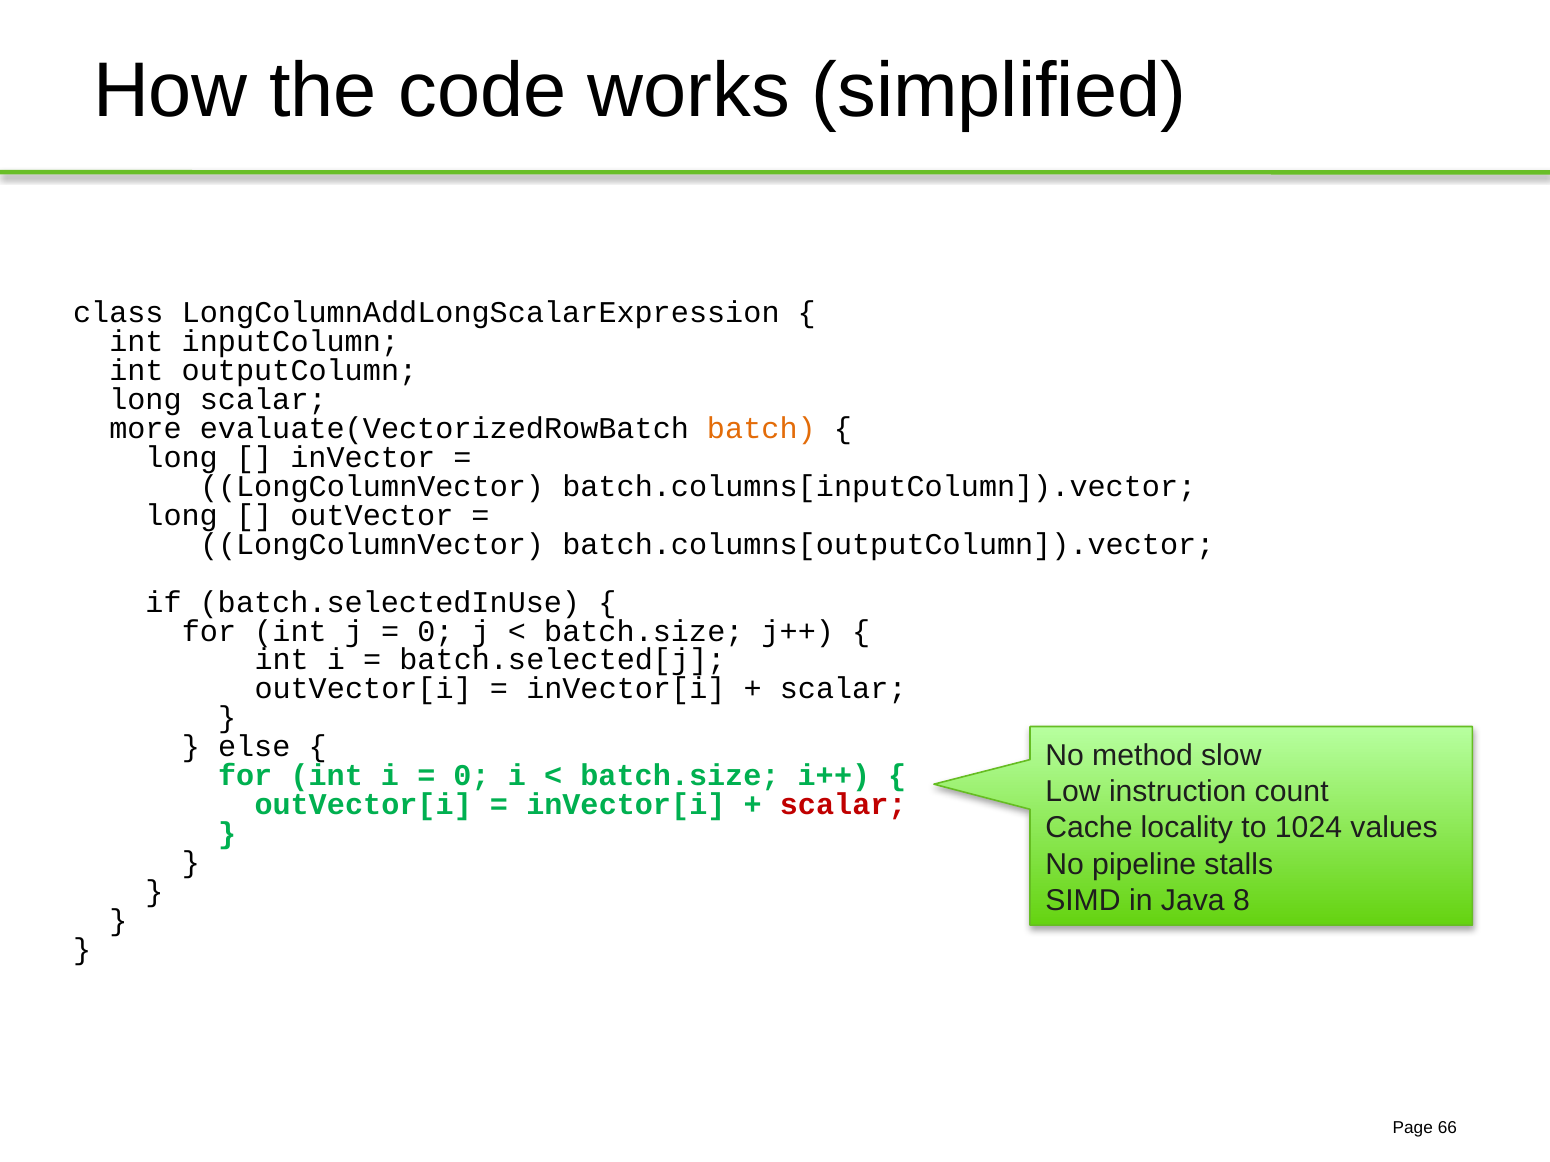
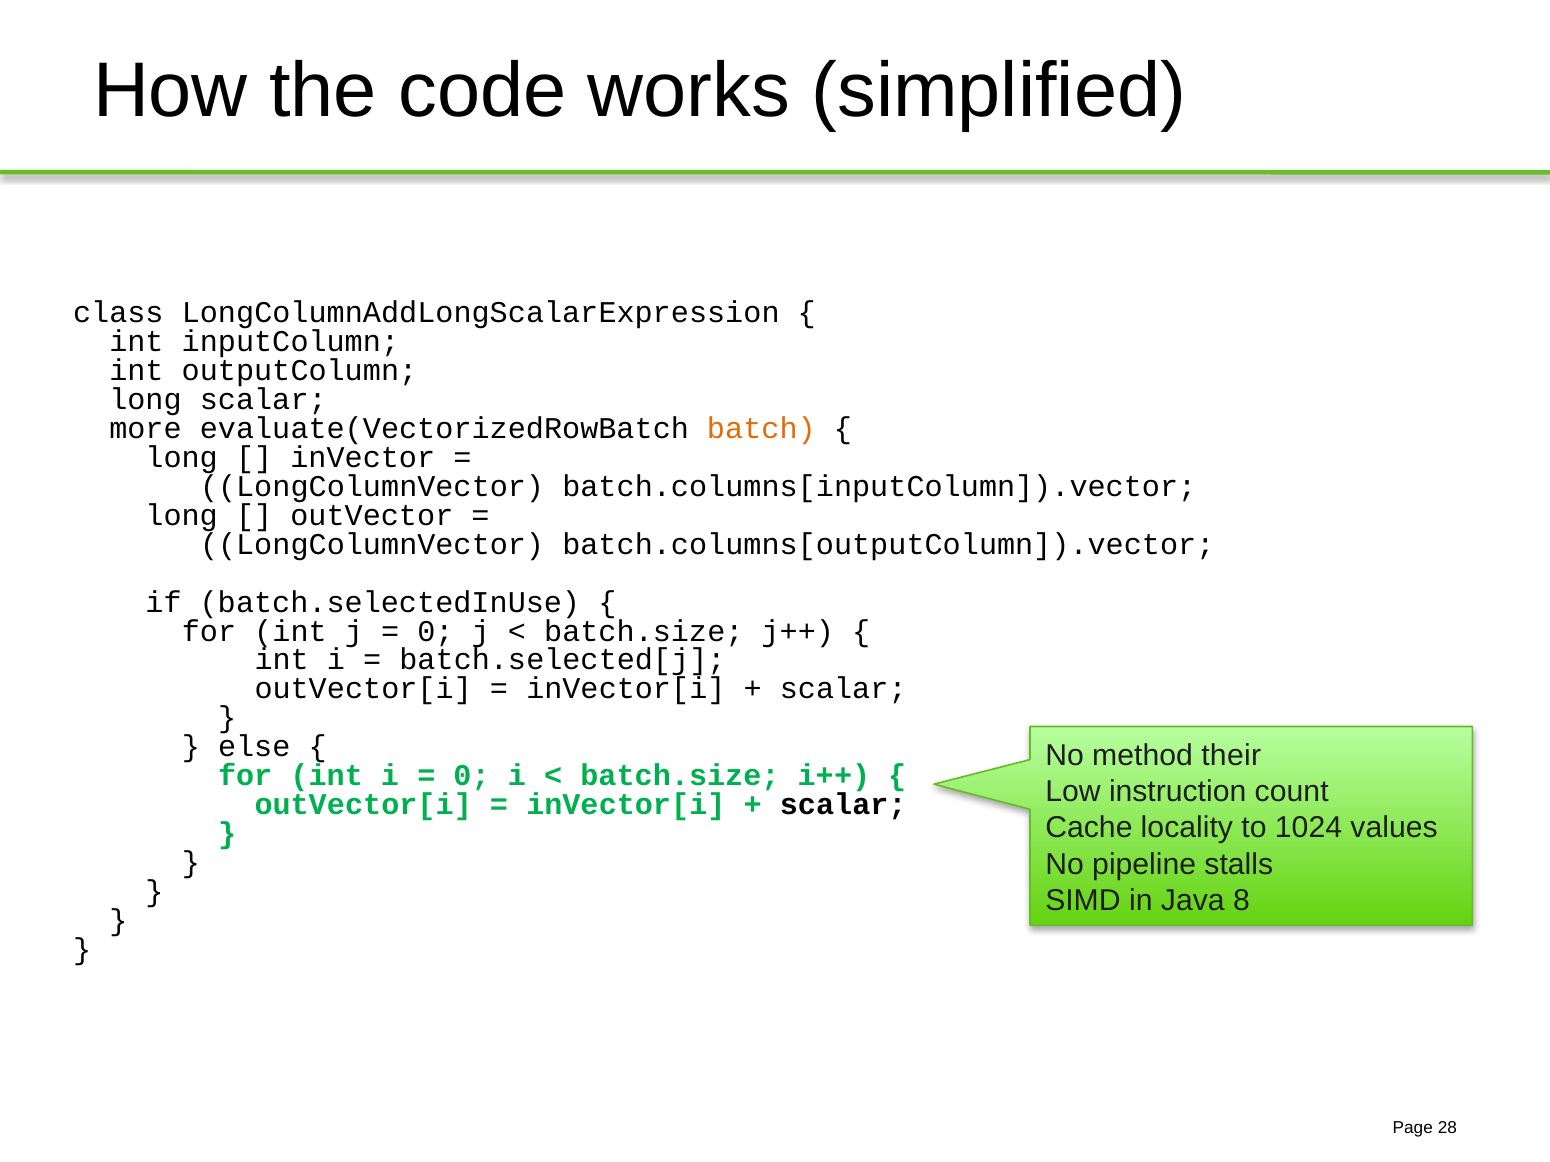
slow: slow -> their
scalar at (843, 805) colour: red -> black
66: 66 -> 28
